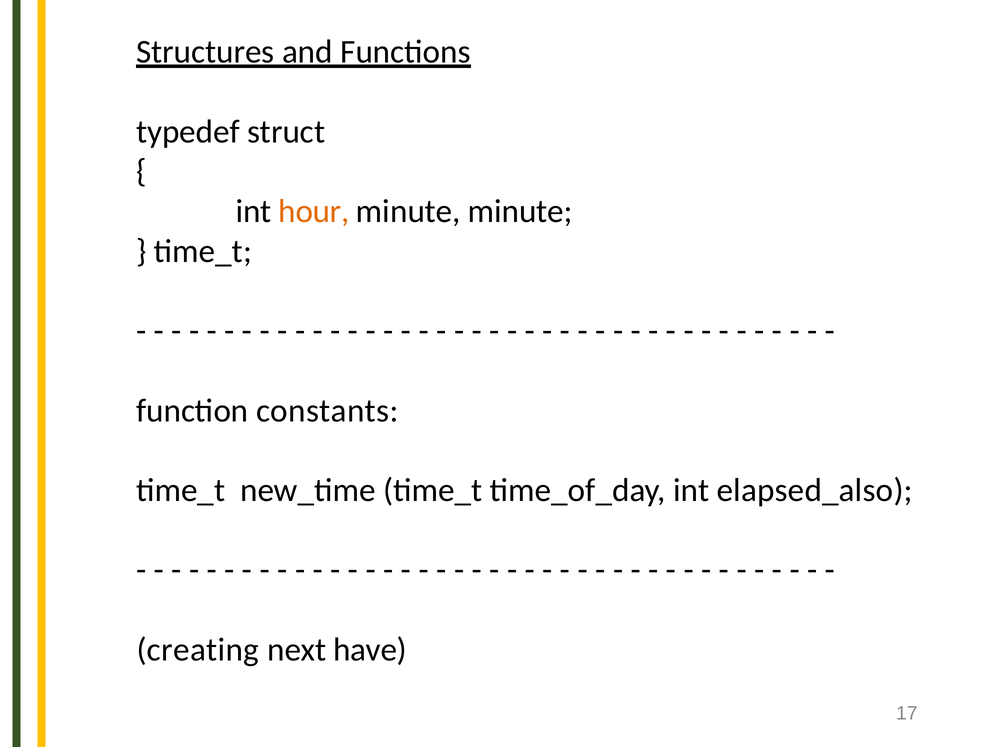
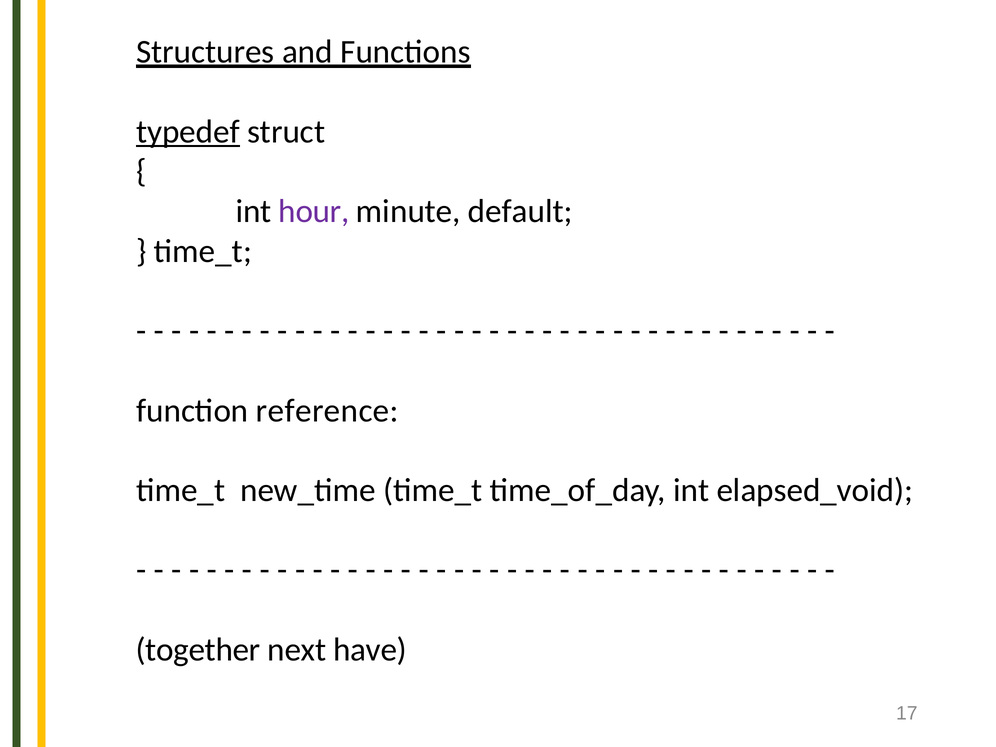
typedef underline: none -> present
hour colour: orange -> purple
minute minute: minute -> default
constants: constants -> reference
elapsed_also: elapsed_also -> elapsed_void
creating: creating -> together
